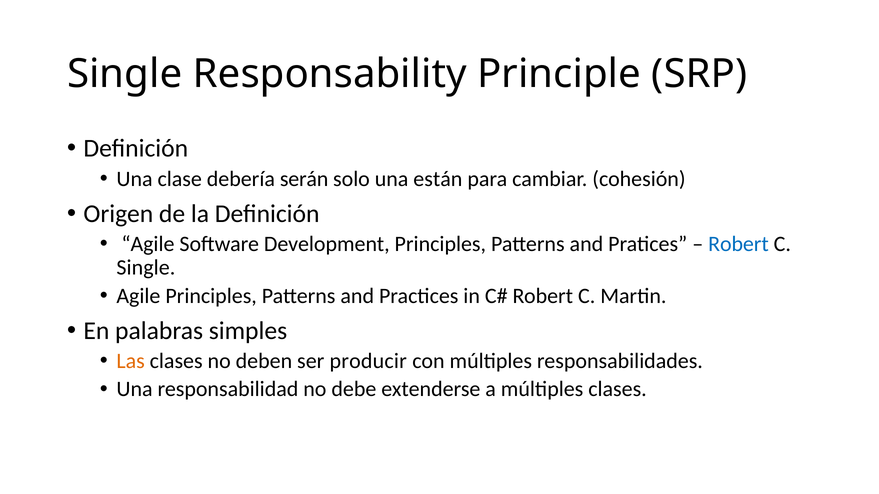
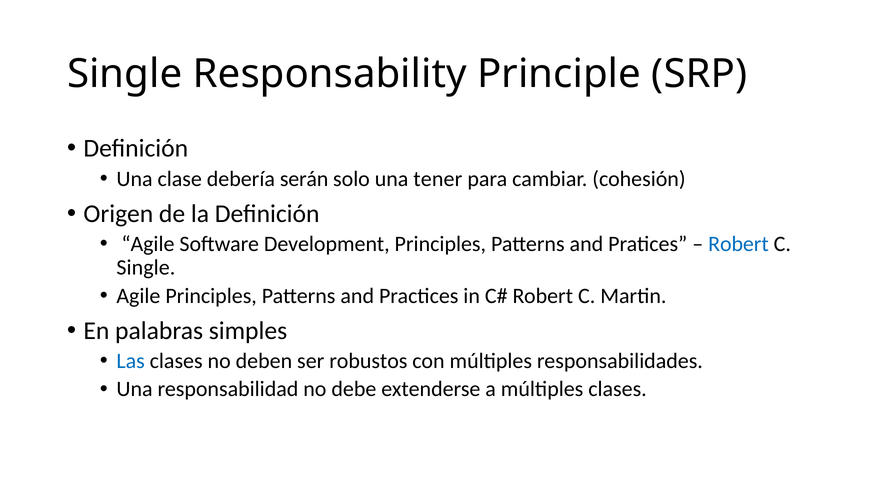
están: están -> tener
Las colour: orange -> blue
producir: producir -> robustos
